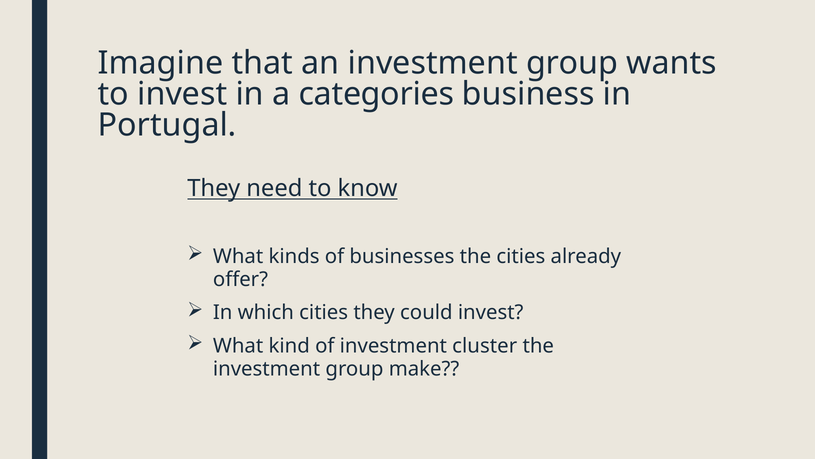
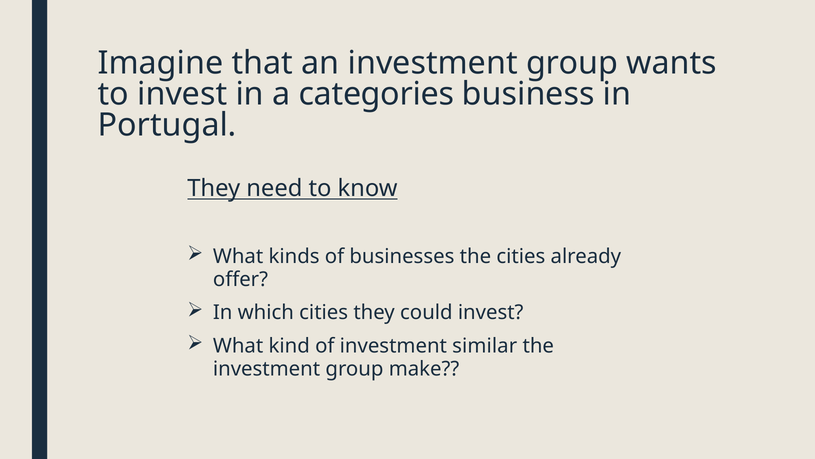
cluster: cluster -> similar
